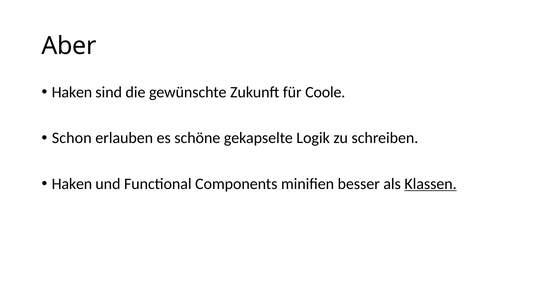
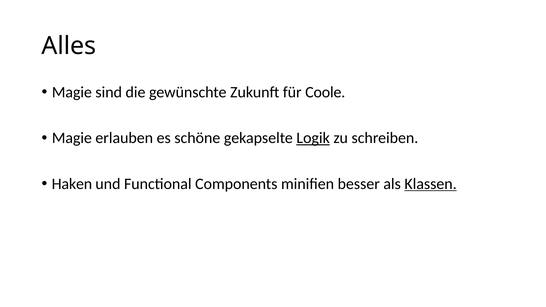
Aber: Aber -> Alles
Haken at (72, 92): Haken -> Magie
Schon at (72, 138): Schon -> Magie
Logik underline: none -> present
